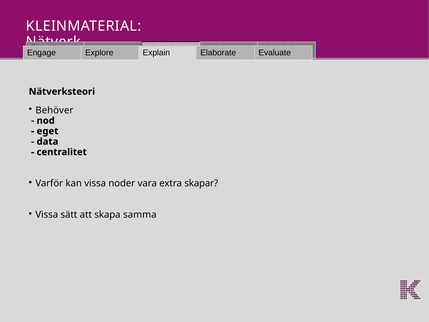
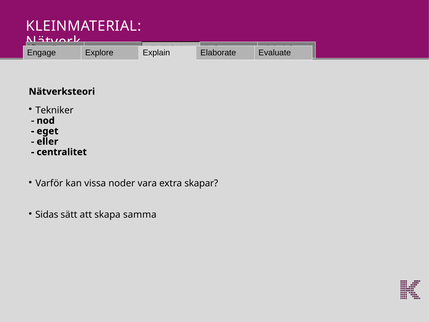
Behöver: Behöver -> Tekniker
data: data -> eller
Vissa at (47, 215): Vissa -> Sidas
